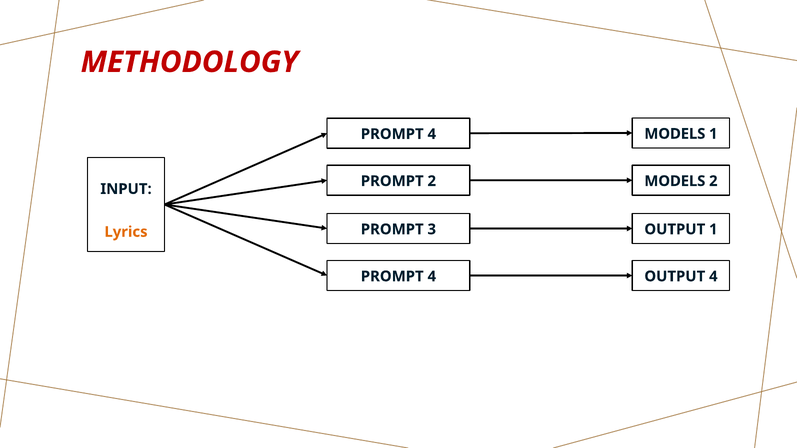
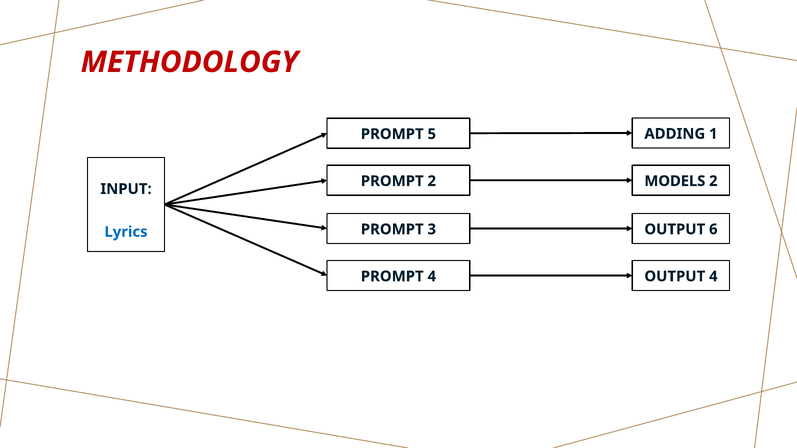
MODELS at (675, 134): MODELS -> ADDING
4 at (432, 134): 4 -> 5
OUTPUT 1: 1 -> 6
Lyrics colour: orange -> blue
